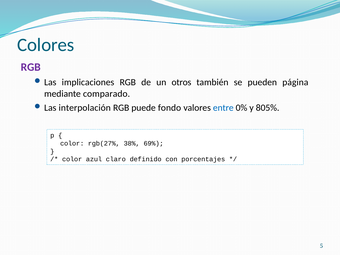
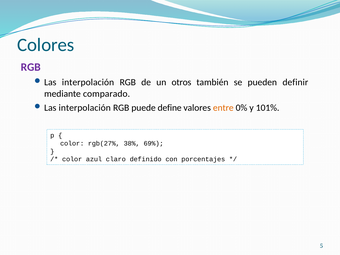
implicaciones at (88, 82): implicaciones -> interpolación
página: página -> definir
fondo: fondo -> define
entre colour: blue -> orange
805%: 805% -> 101%
